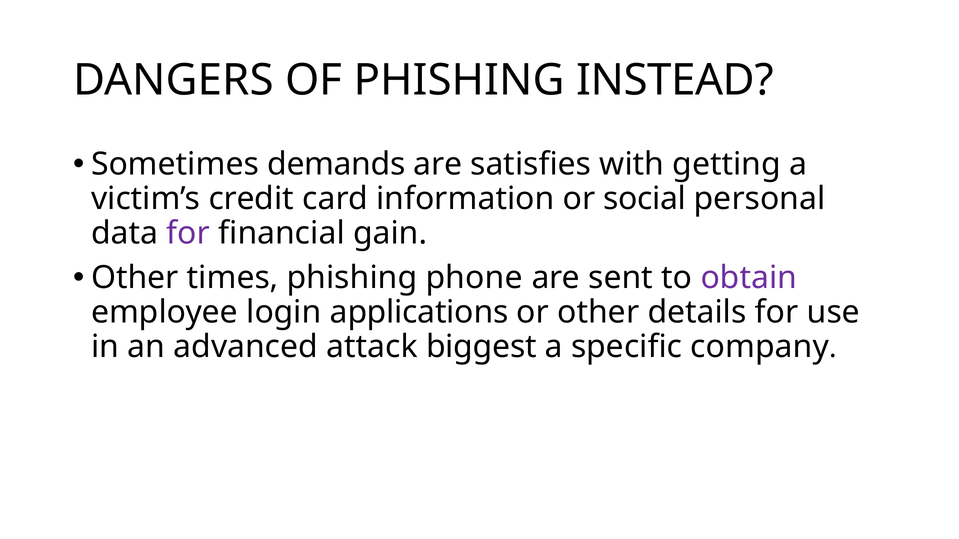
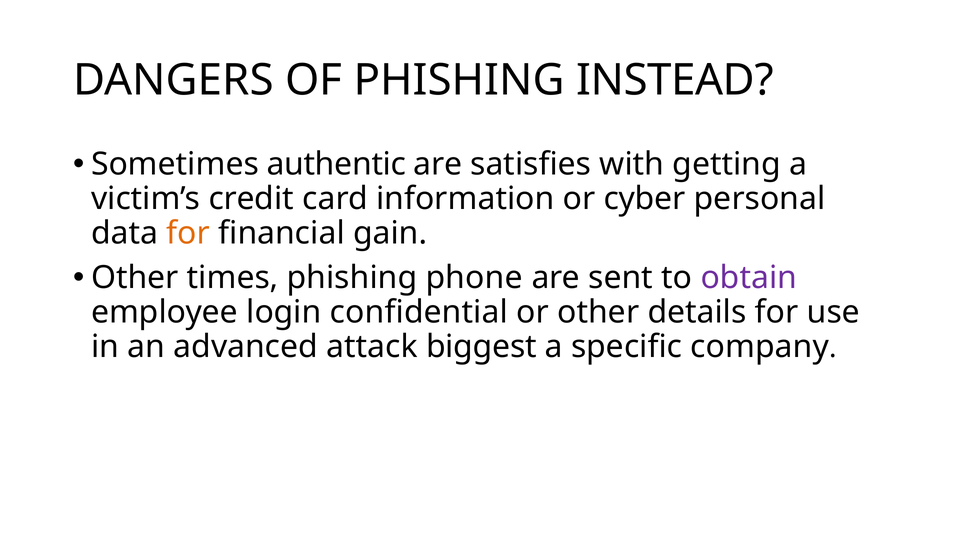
demands: demands -> authentic
social: social -> cyber
for at (188, 233) colour: purple -> orange
applications: applications -> confidential
